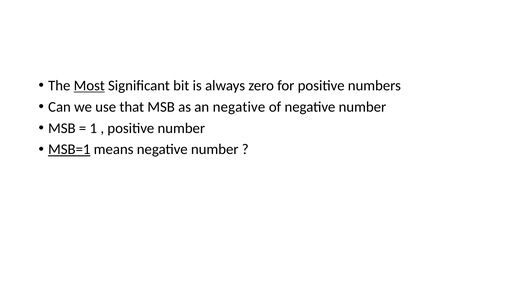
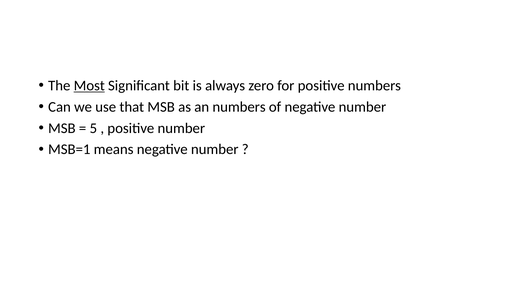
an negative: negative -> numbers
1: 1 -> 5
MSB=1 underline: present -> none
